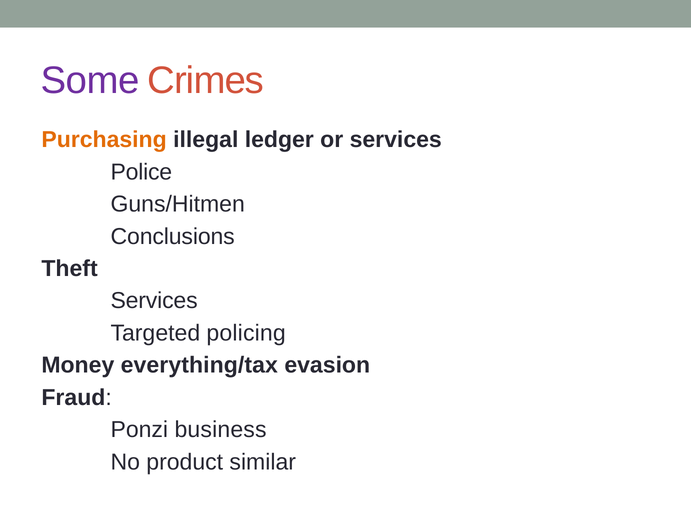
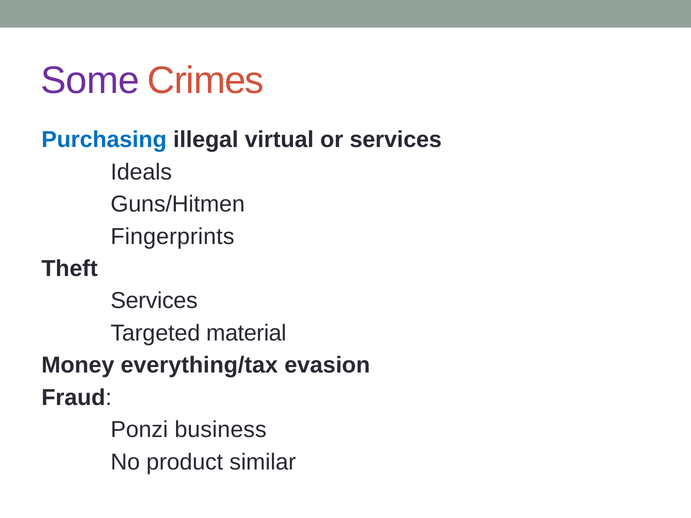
Purchasing colour: orange -> blue
ledger: ledger -> virtual
Police: Police -> Ideals
Conclusions: Conclusions -> Fingerprints
policing: policing -> material
